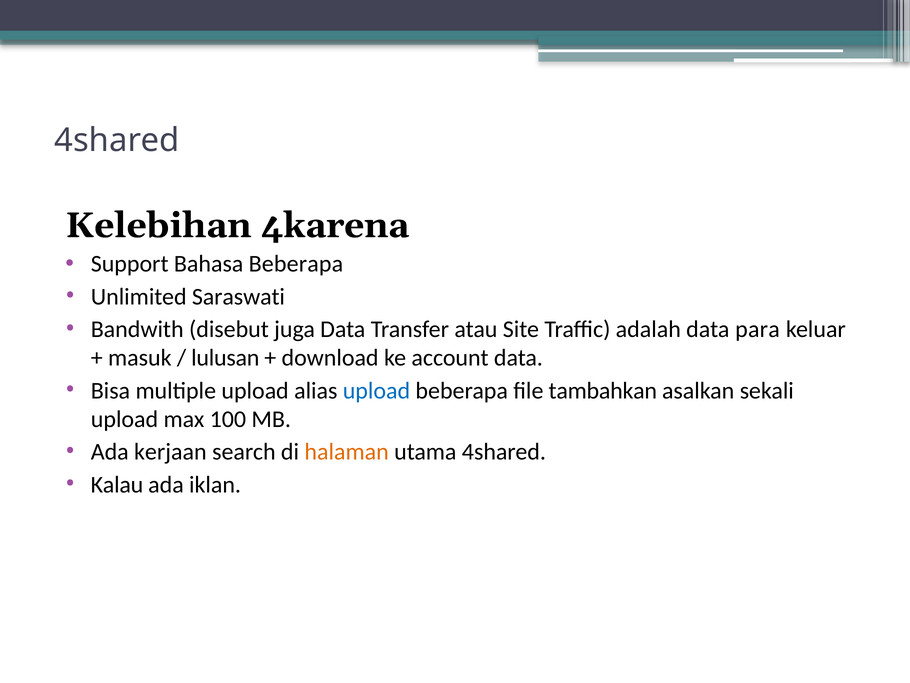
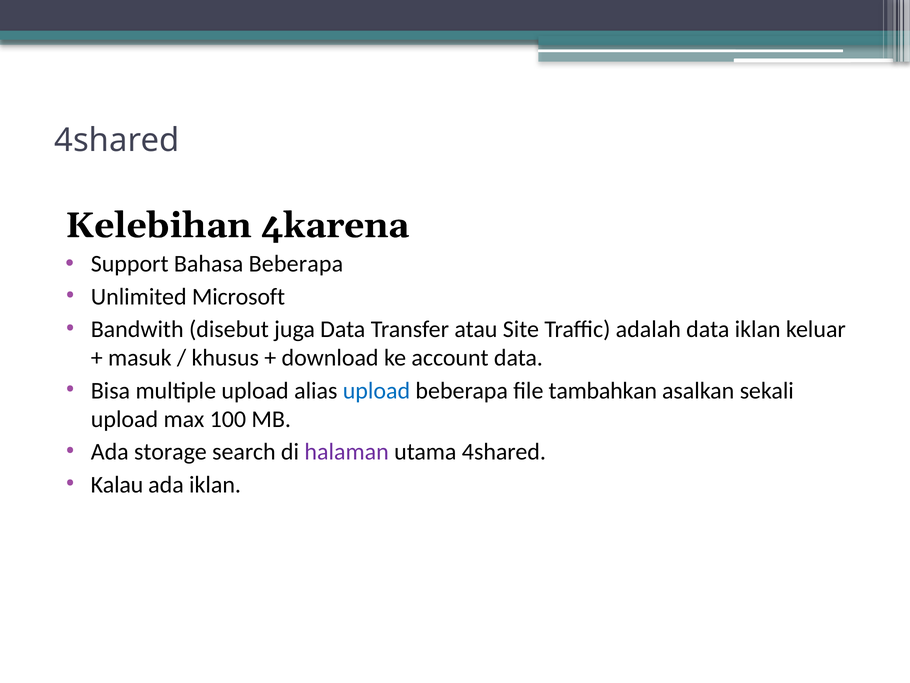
Saraswati: Saraswati -> Microsoft
data para: para -> iklan
lulusan: lulusan -> khusus
kerjaan: kerjaan -> storage
halaman colour: orange -> purple
